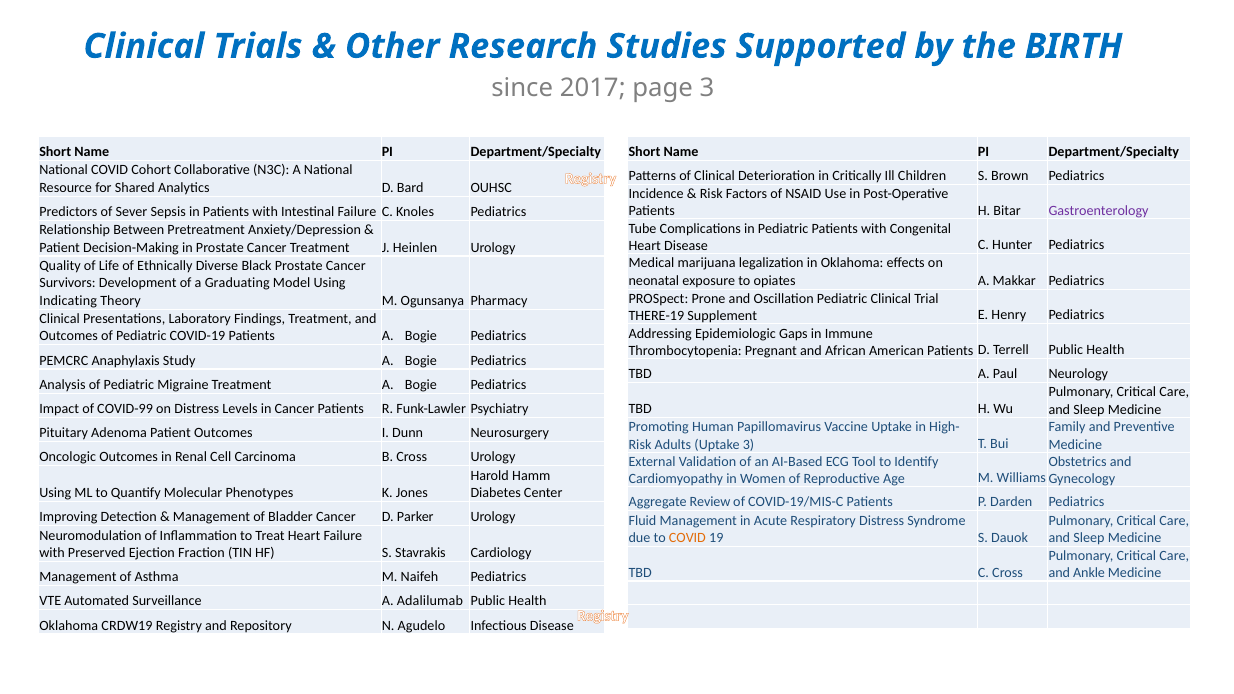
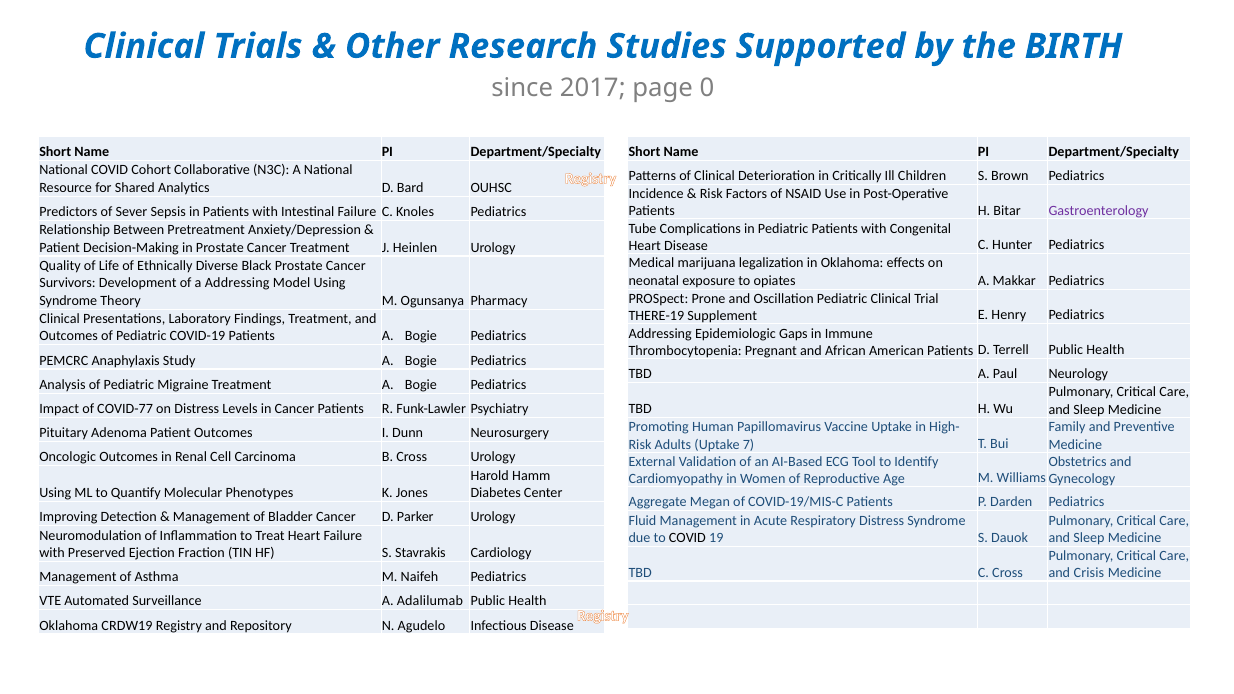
page 3: 3 -> 0
a Graduating: Graduating -> Addressing
Indicating at (68, 301): Indicating -> Syndrome
COVID-99: COVID-99 -> COVID-77
Uptake 3: 3 -> 7
Review: Review -> Megan
COVID at (687, 538) colour: orange -> black
Ankle: Ankle -> Crisis
